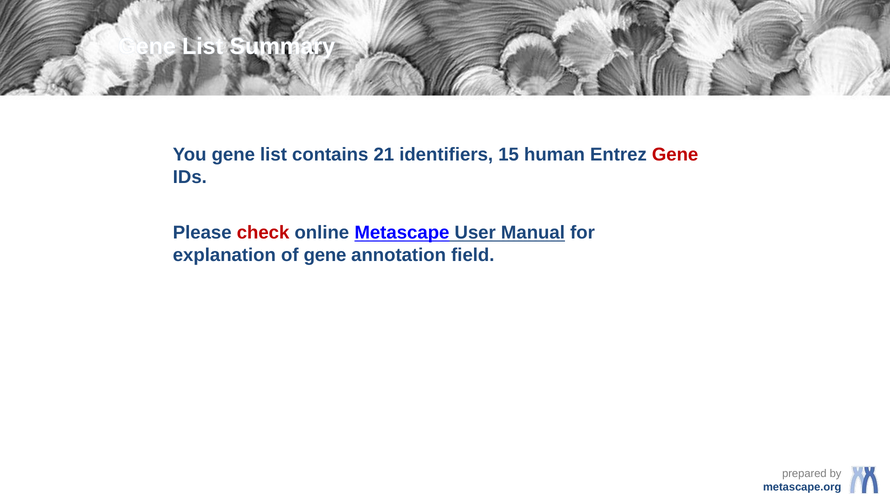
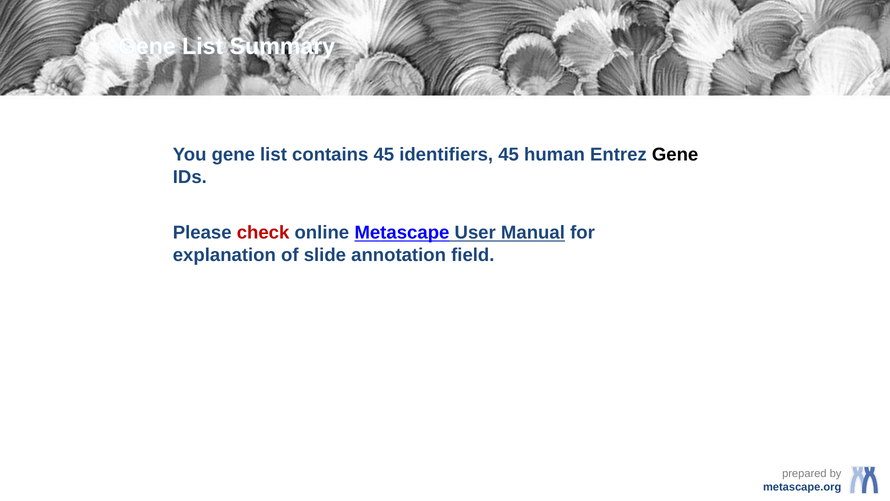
contains 21: 21 -> 45
identifiers 15: 15 -> 45
Gene at (675, 155) colour: red -> black
of gene: gene -> slide
